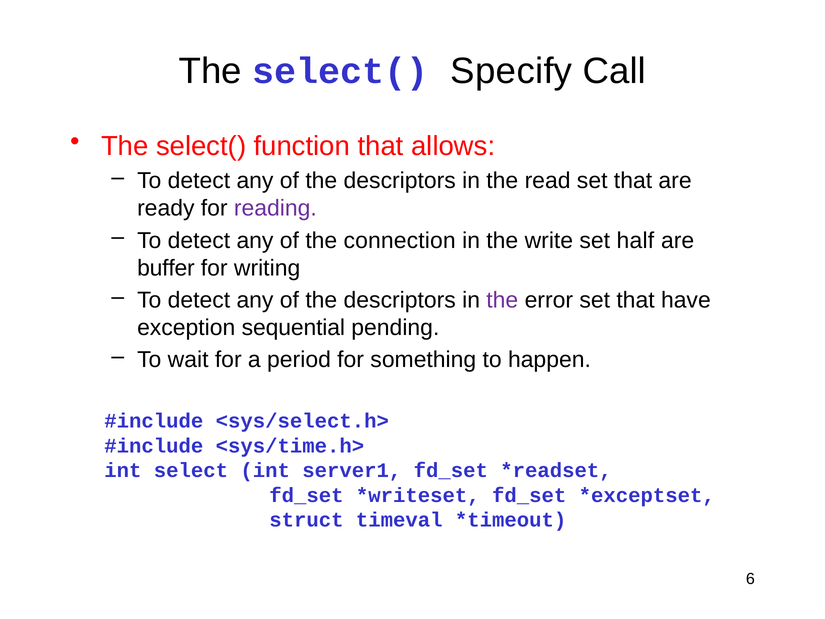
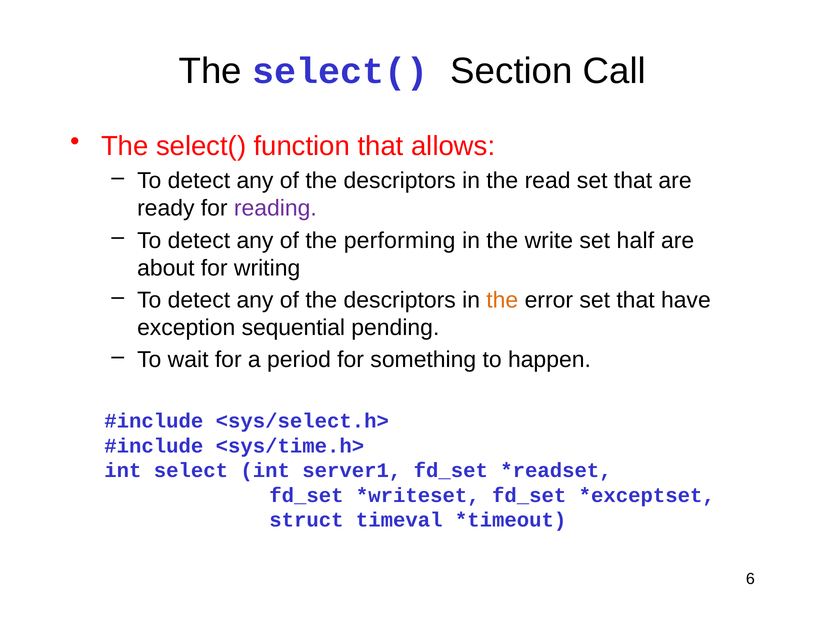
Specify: Specify -> Section
connection: connection -> performing
buffer: buffer -> about
the at (502, 300) colour: purple -> orange
